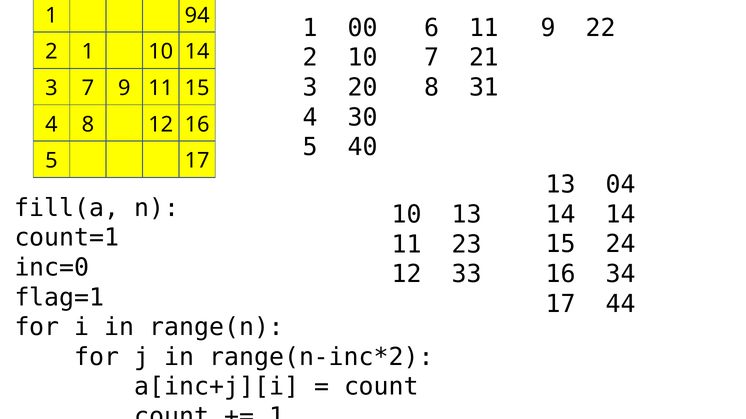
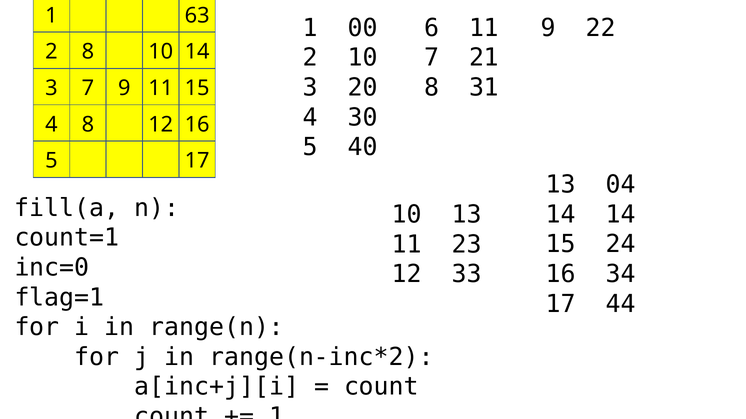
94: 94 -> 63
2 1: 1 -> 8
